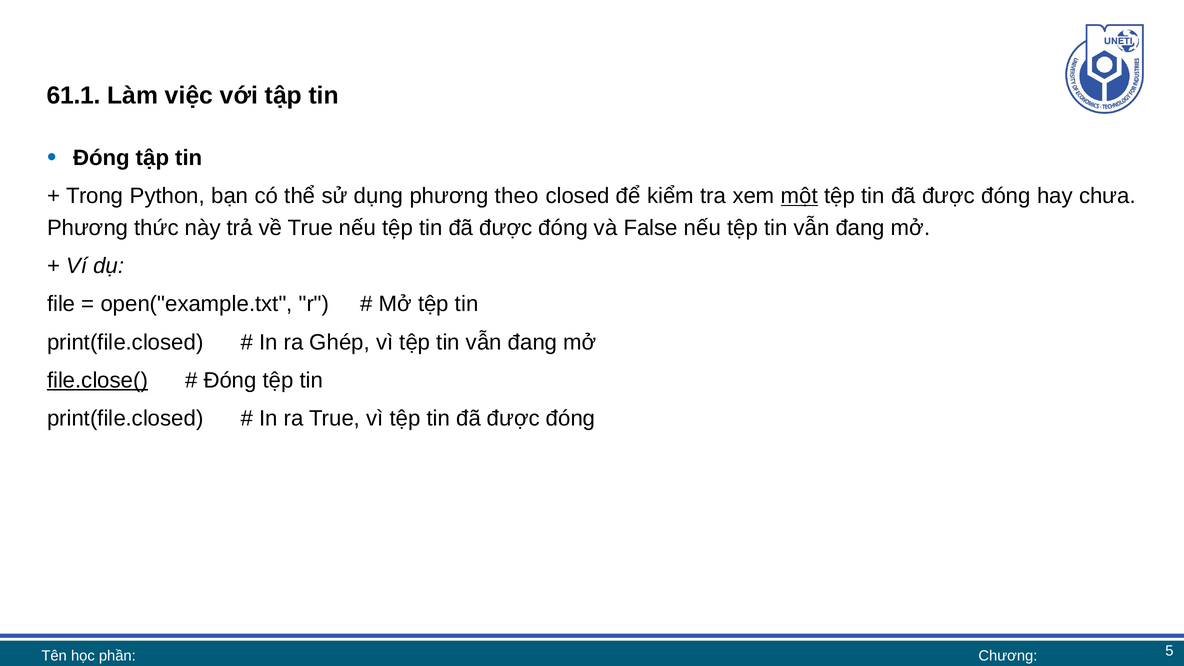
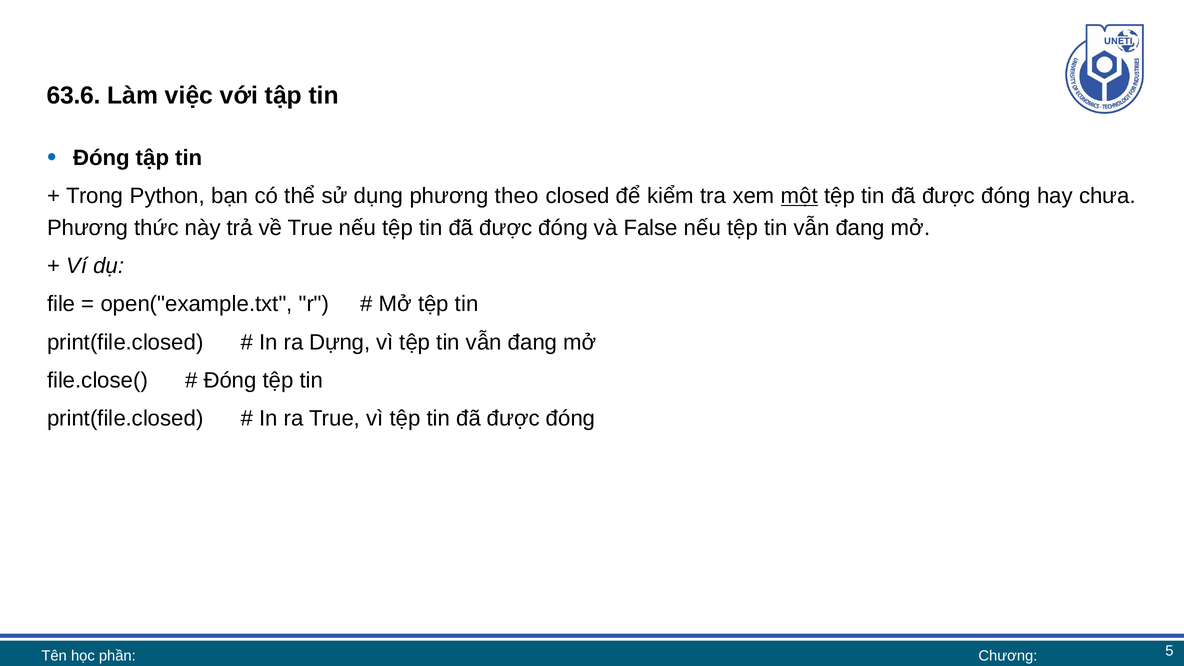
61.1: 61.1 -> 63.6
Ghép: Ghép -> Dựng
file.close( underline: present -> none
